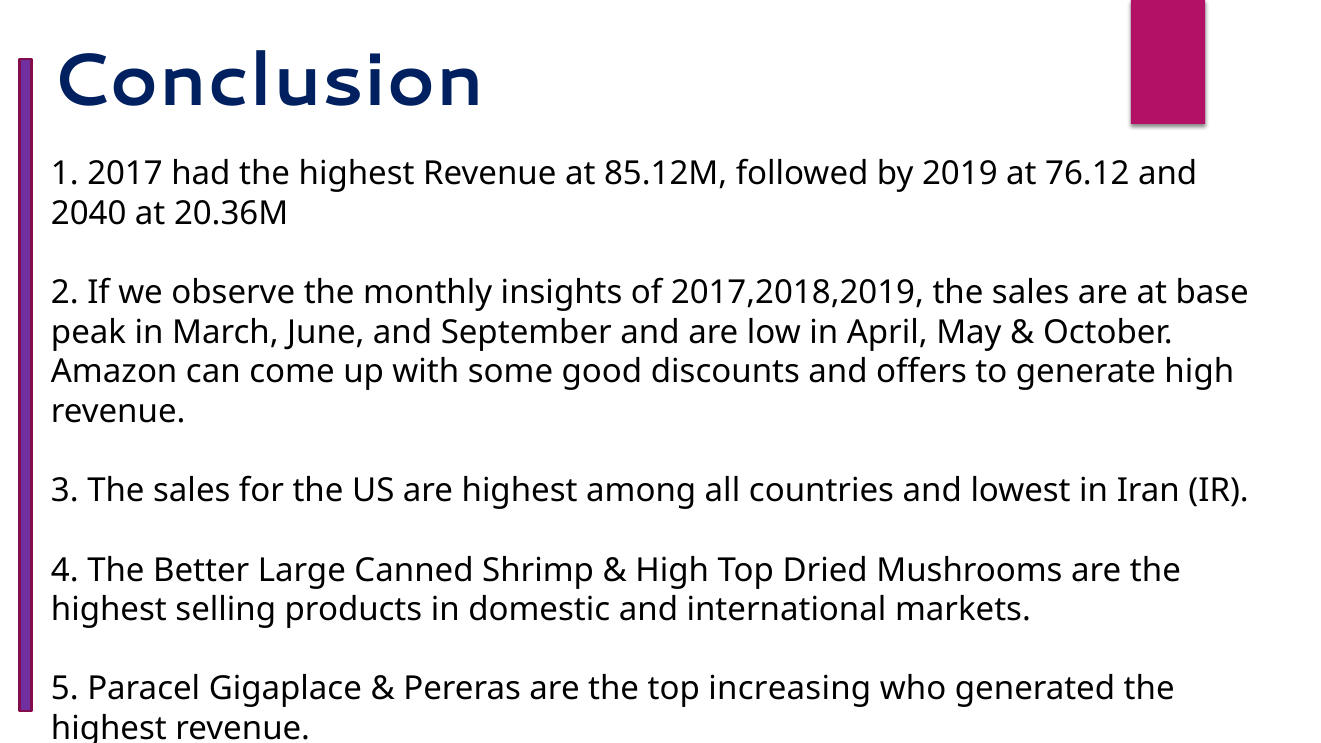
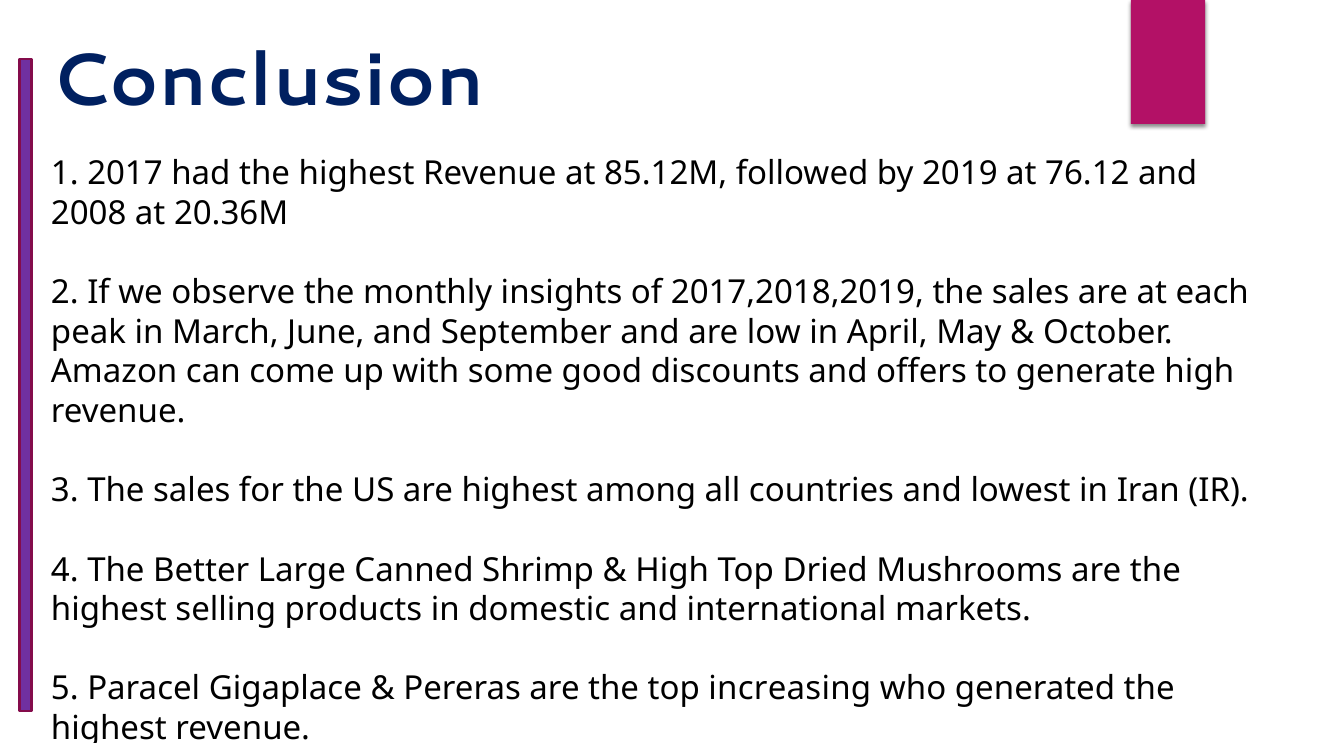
2040: 2040 -> 2008
base: base -> each
